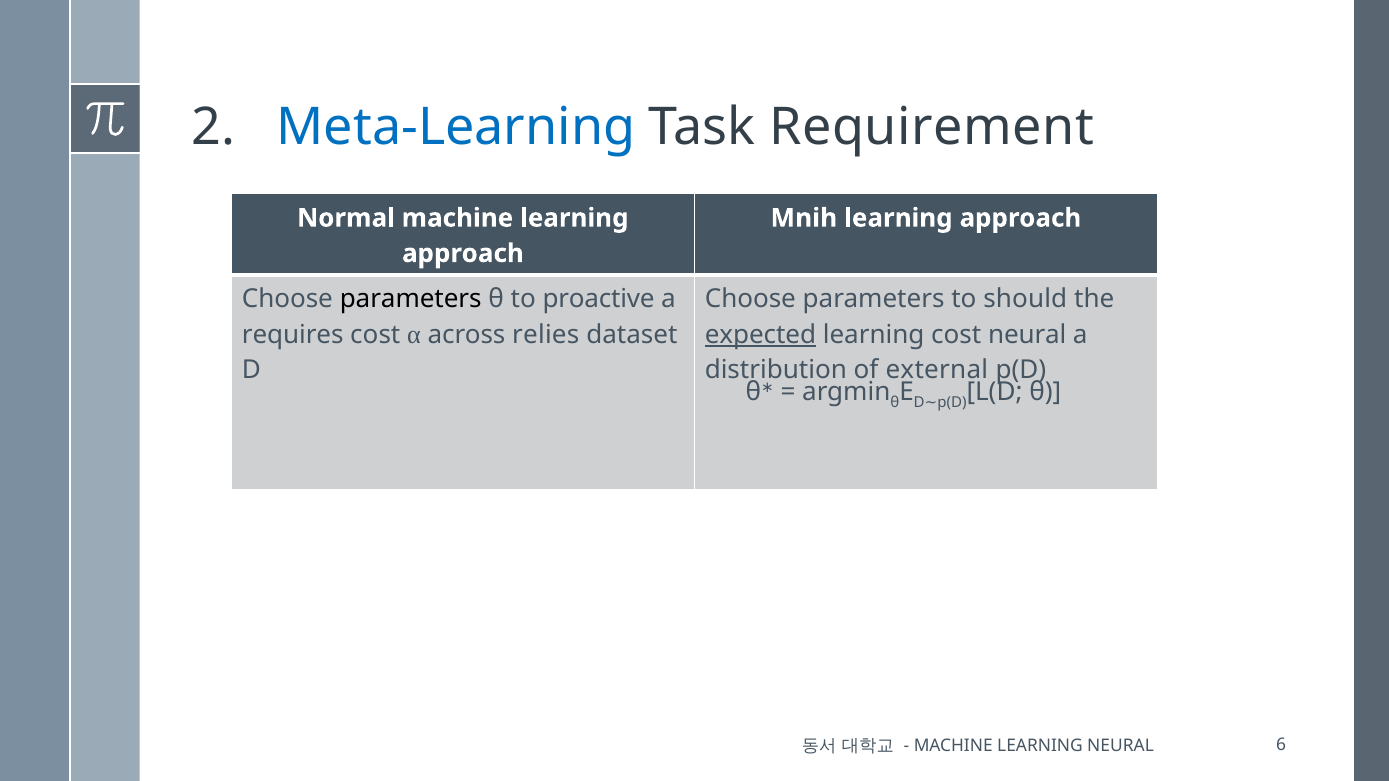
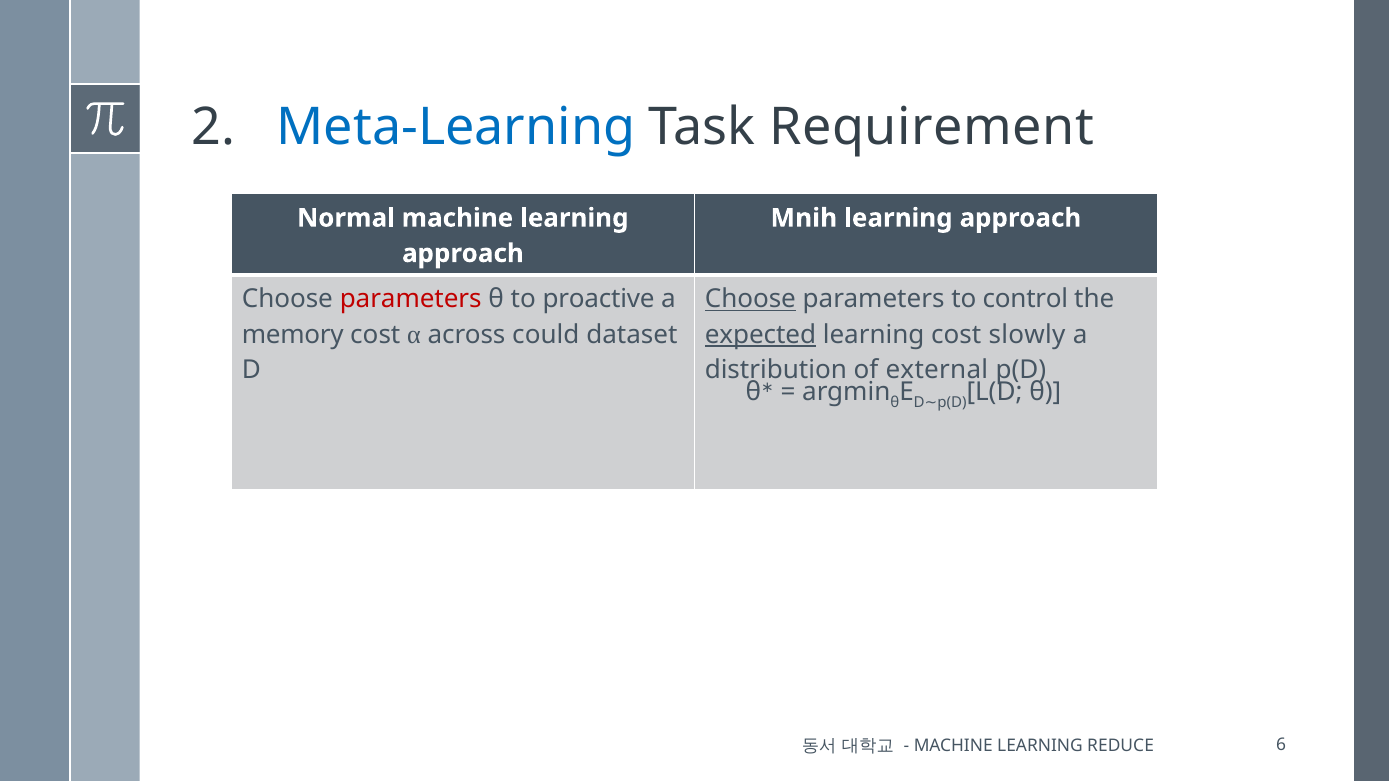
parameters at (411, 300) colour: black -> red
Choose at (750, 300) underline: none -> present
should: should -> control
requires: requires -> memory
relies: relies -> could
cost neural: neural -> slowly
LEARNING NEURAL: NEURAL -> REDUCE
